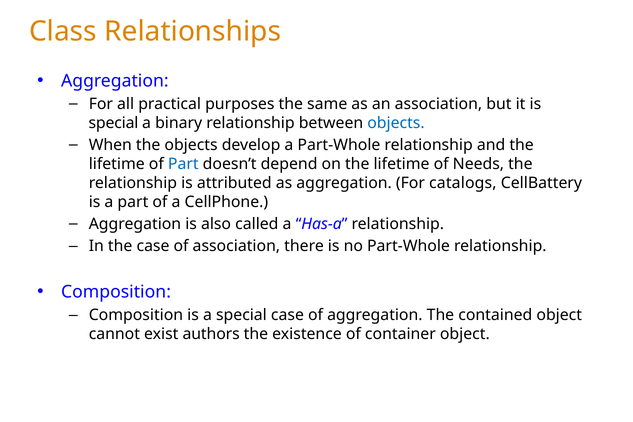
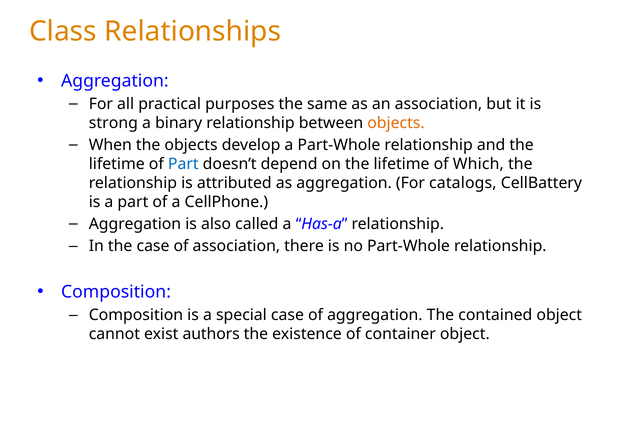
special at (113, 123): special -> strong
objects at (396, 123) colour: blue -> orange
Needs: Needs -> Which
